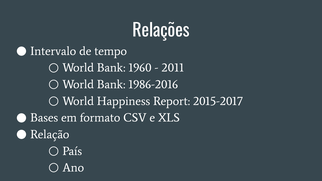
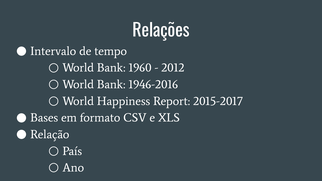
2011: 2011 -> 2012
1986-2016: 1986-2016 -> 1946-2016
